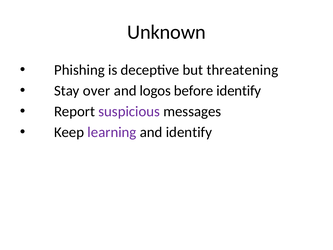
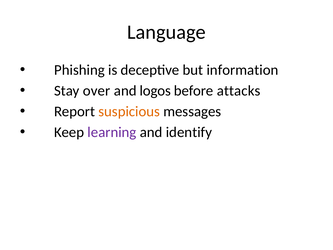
Unknown: Unknown -> Language
threatening: threatening -> information
before identify: identify -> attacks
suspicious colour: purple -> orange
